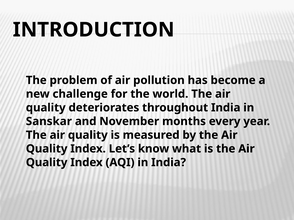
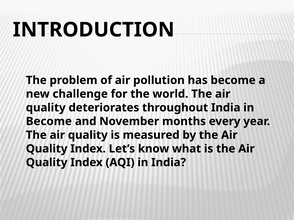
Sanskar at (49, 122): Sanskar -> Become
